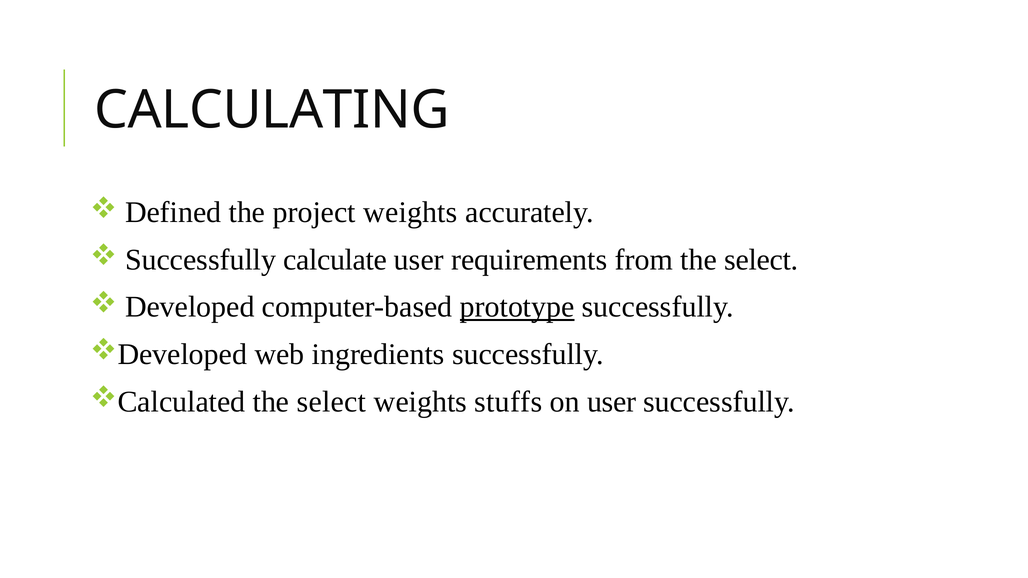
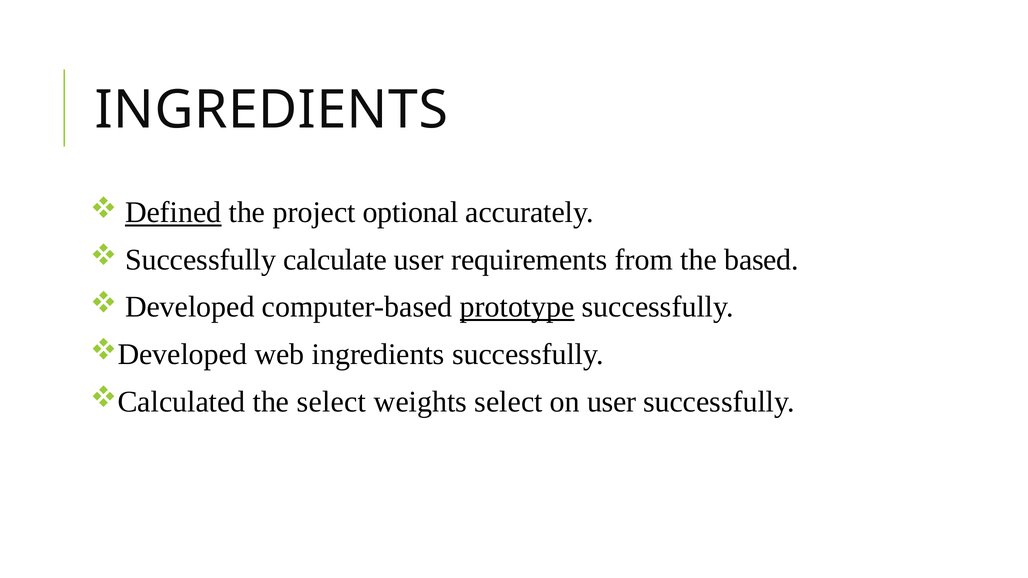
CALCULATING at (272, 110): CALCULATING -> INGREDIENTS
Defined underline: none -> present
project weights: weights -> optional
from the select: select -> based
weights stuffs: stuffs -> select
